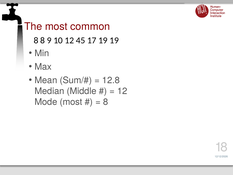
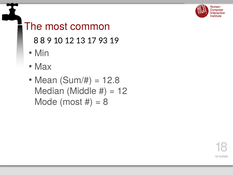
45: 45 -> 13
17 19: 19 -> 93
